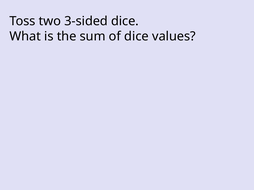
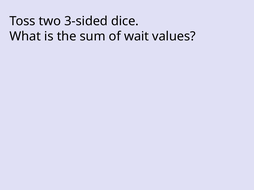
of dice: dice -> wait
